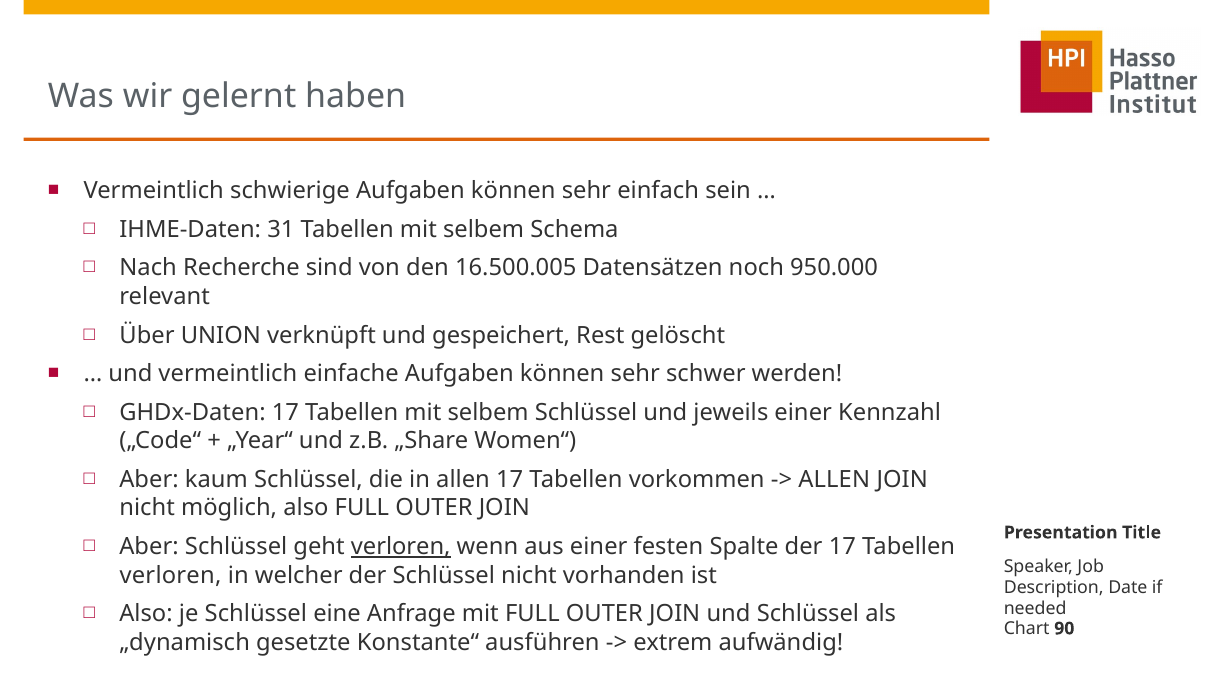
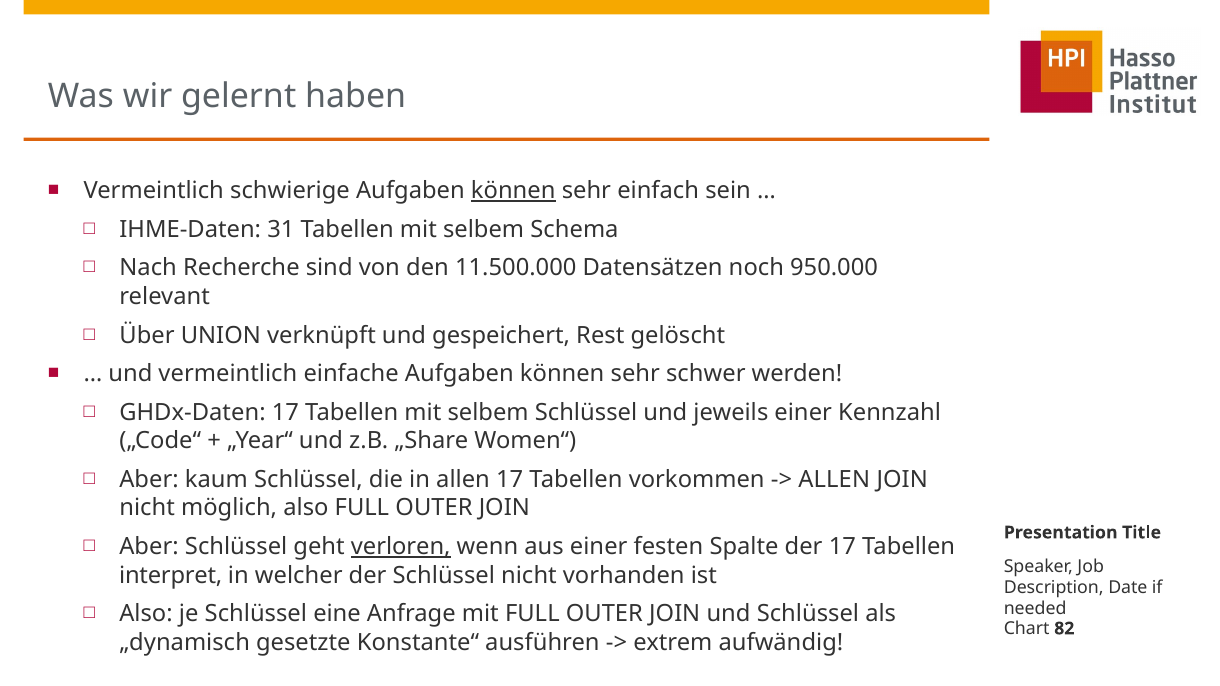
können at (513, 191) underline: none -> present
16.500.005: 16.500.005 -> 11.500.000
verloren at (170, 576): verloren -> interpret
90: 90 -> 82
